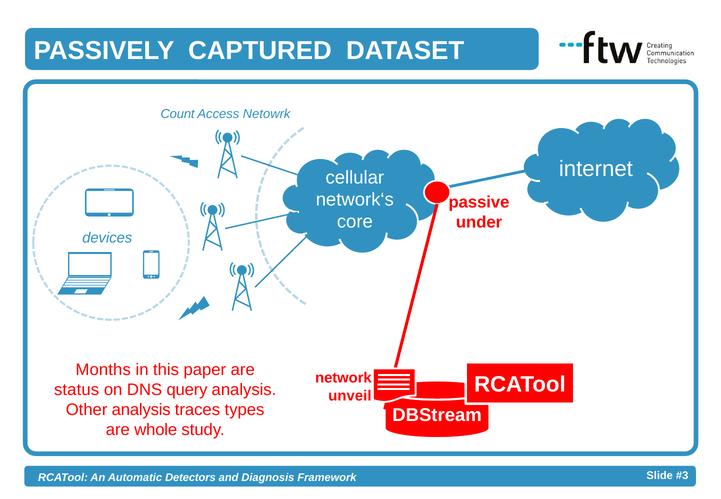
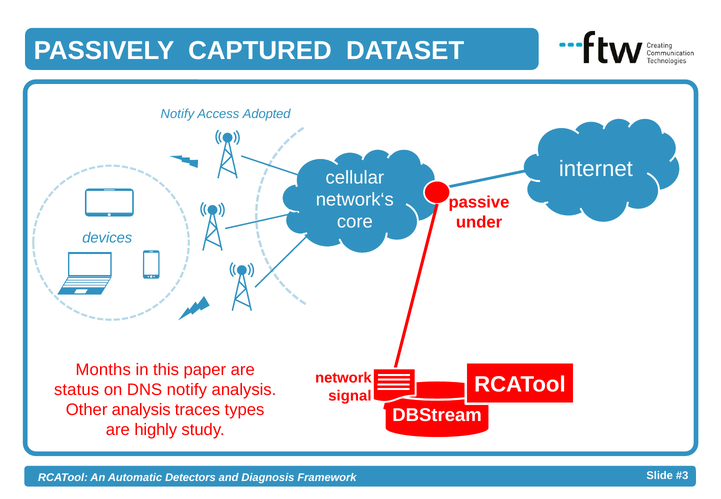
Count at (178, 114): Count -> Notify
Netowrk: Netowrk -> Adopted
DNS query: query -> notify
unveil: unveil -> signal
whole: whole -> highly
